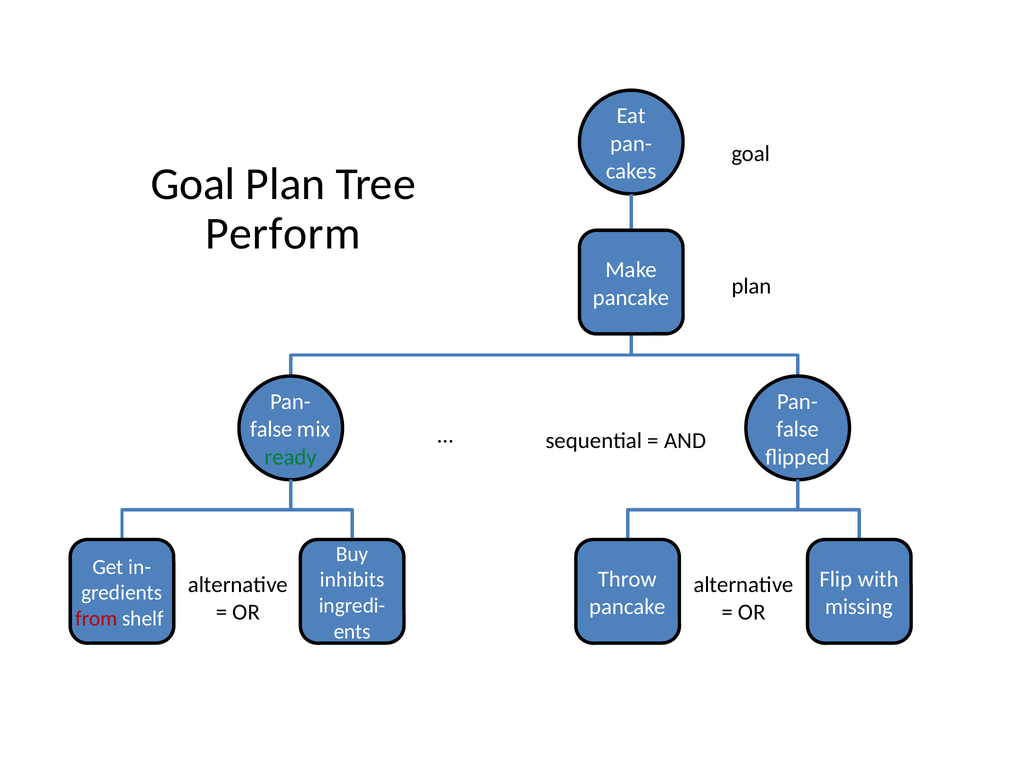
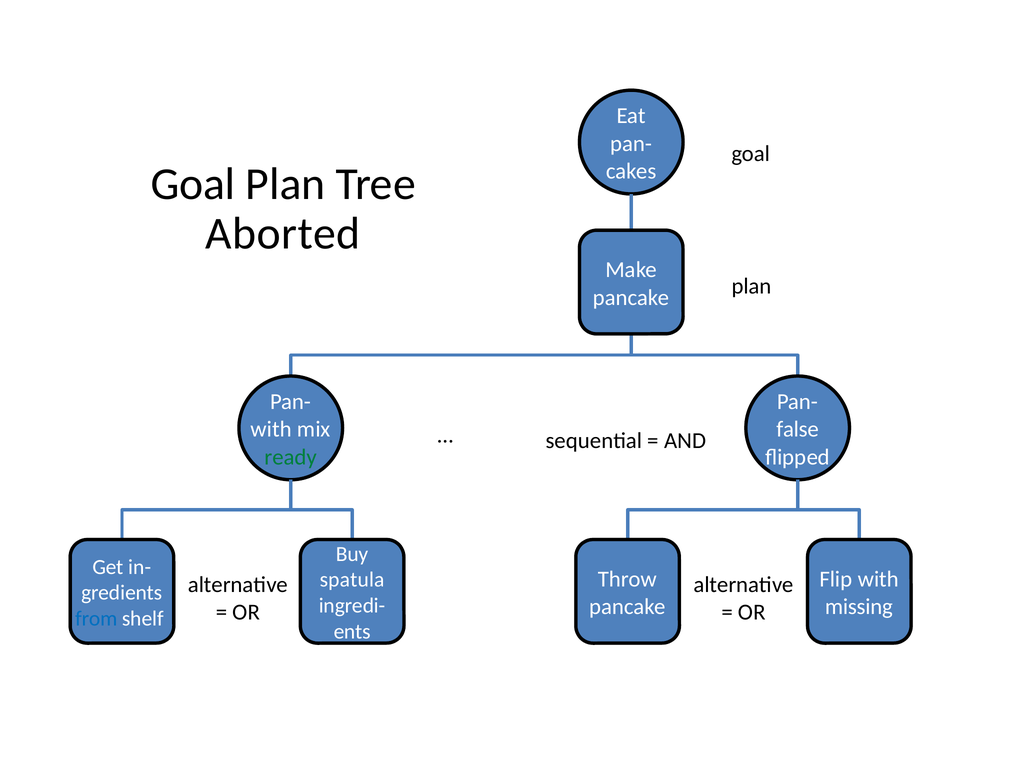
Perform: Perform -> Aborted
false at (271, 429): false -> with
inhibits: inhibits -> spatula
from colour: red -> blue
